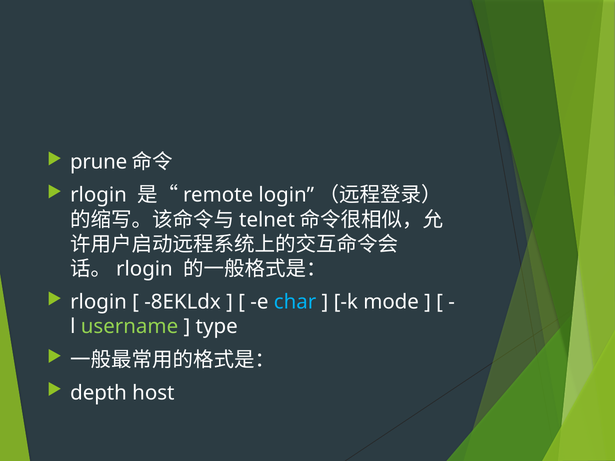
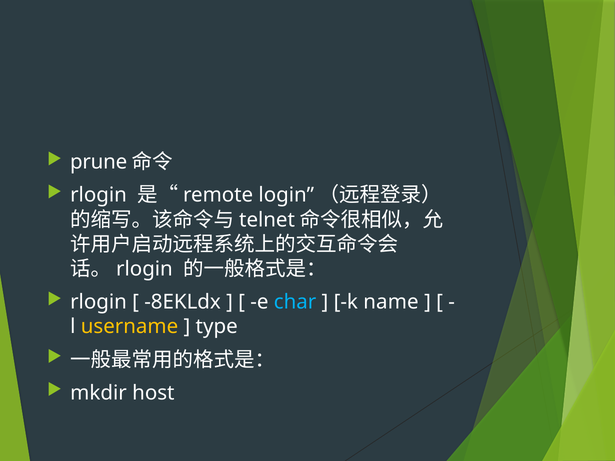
mode: mode -> name
username colour: light green -> yellow
depth: depth -> mkdir
